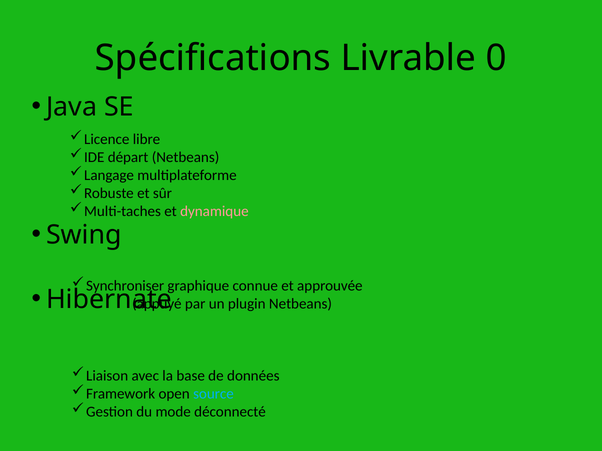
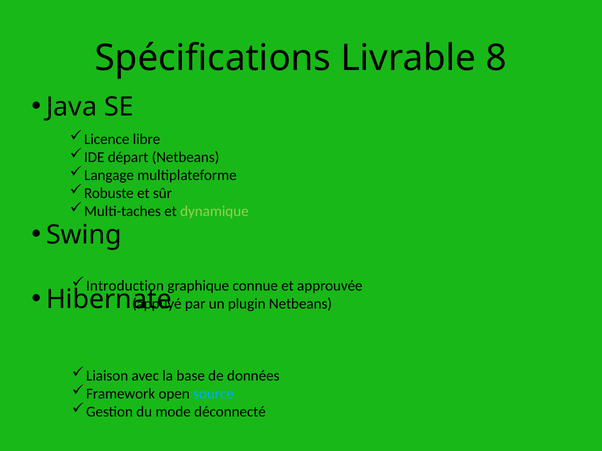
0: 0 -> 8
dynamique colour: pink -> light green
Synchroniser: Synchroniser -> Introduction
